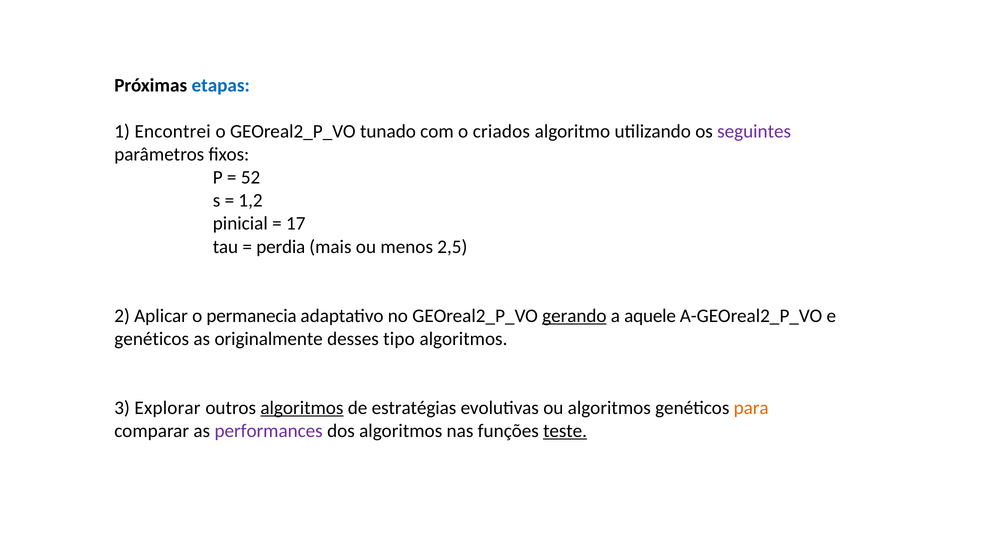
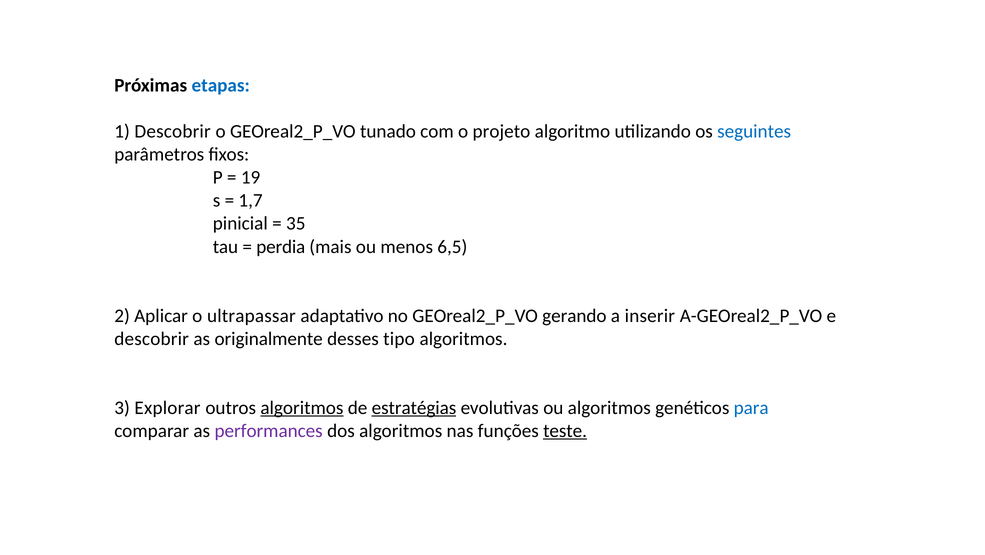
1 Encontrei: Encontrei -> Descobrir
criados: criados -> projeto
seguintes colour: purple -> blue
52: 52 -> 19
1,2: 1,2 -> 1,7
17: 17 -> 35
2,5: 2,5 -> 6,5
permanecia: permanecia -> ultrapassar
gerando underline: present -> none
aquele: aquele -> inserir
genéticos at (152, 338): genéticos -> descobrir
estratégias underline: none -> present
para colour: orange -> blue
